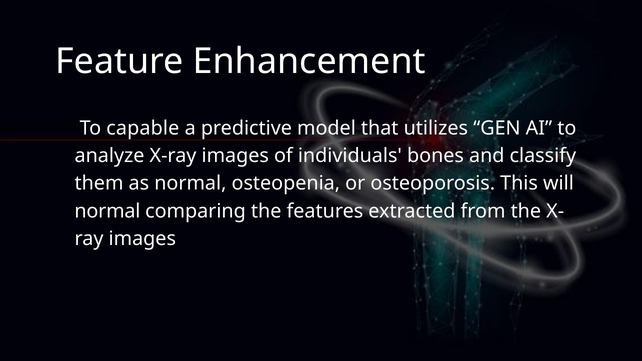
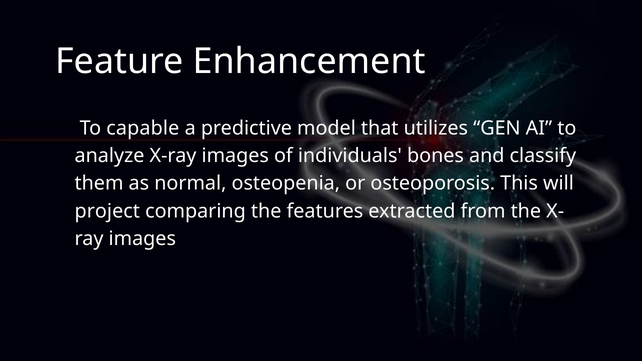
normal at (107, 211): normal -> project
